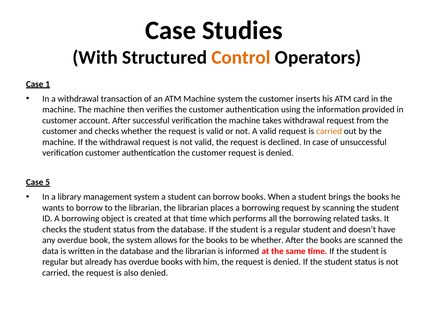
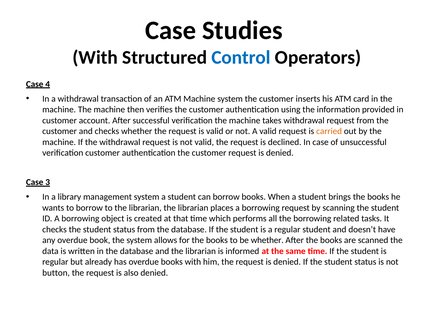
Control colour: orange -> blue
1: 1 -> 4
5: 5 -> 3
carried at (56, 273): carried -> button
